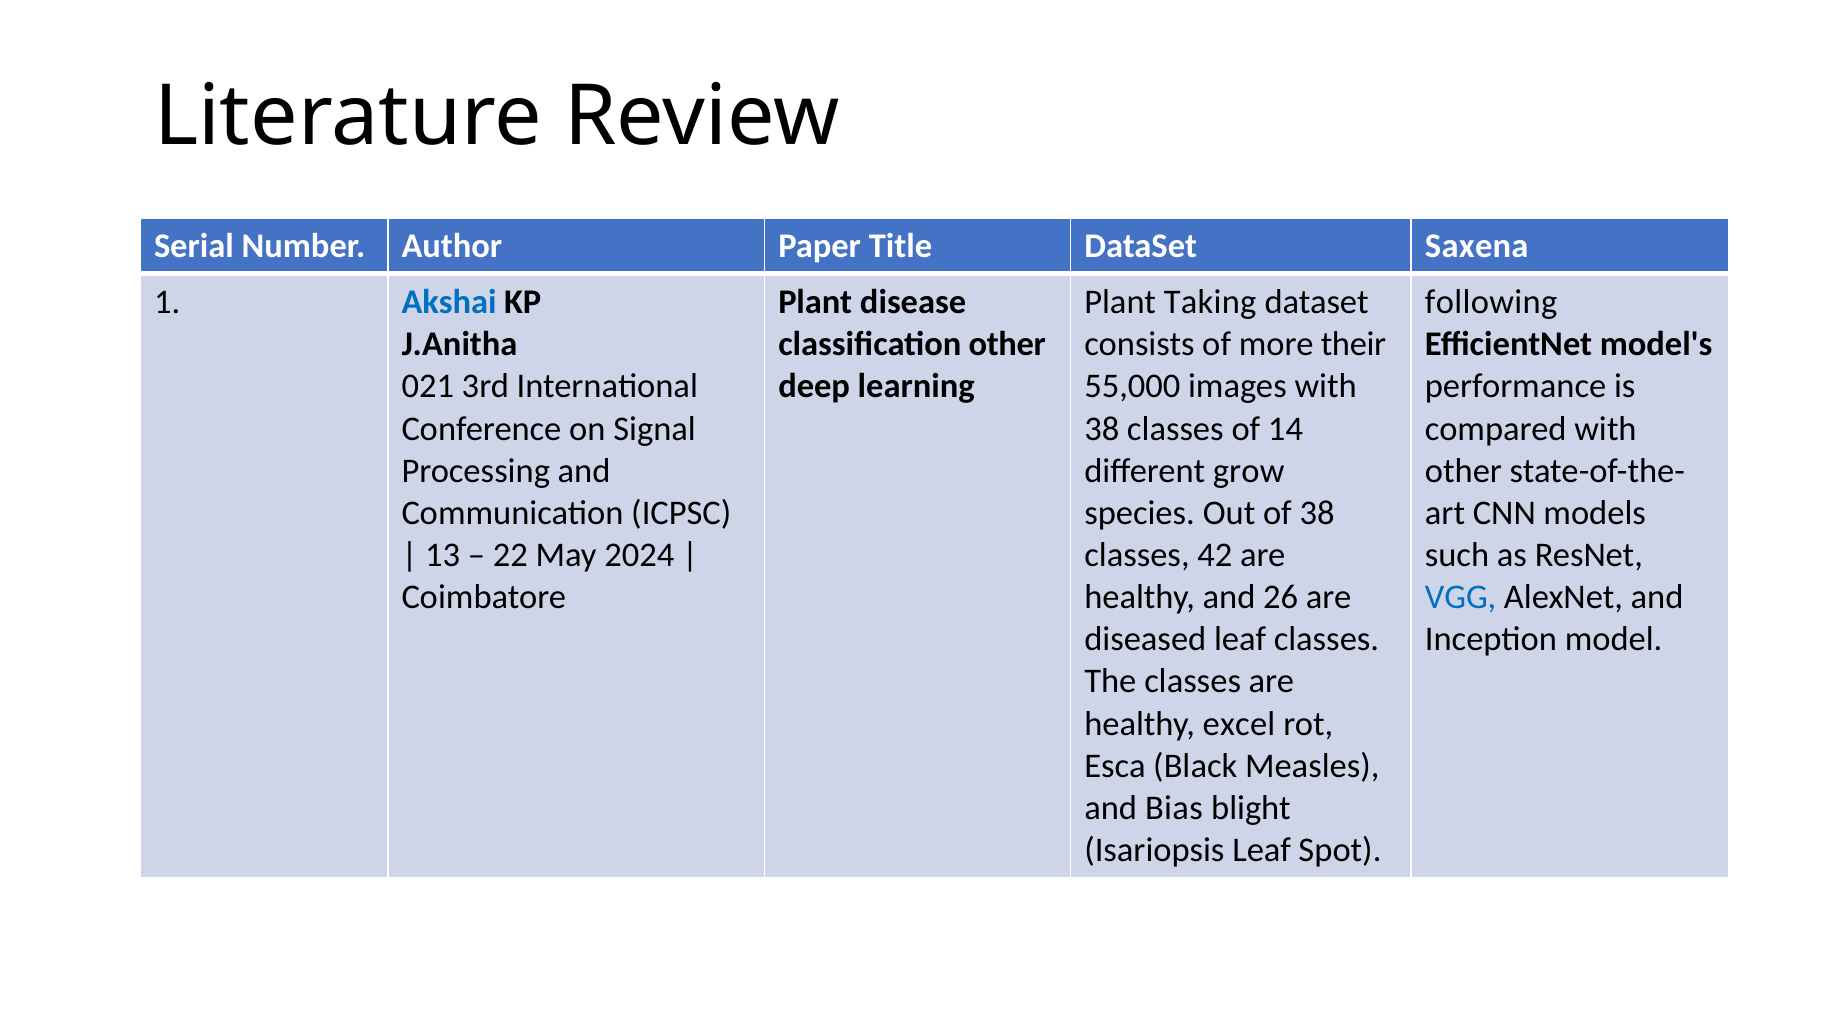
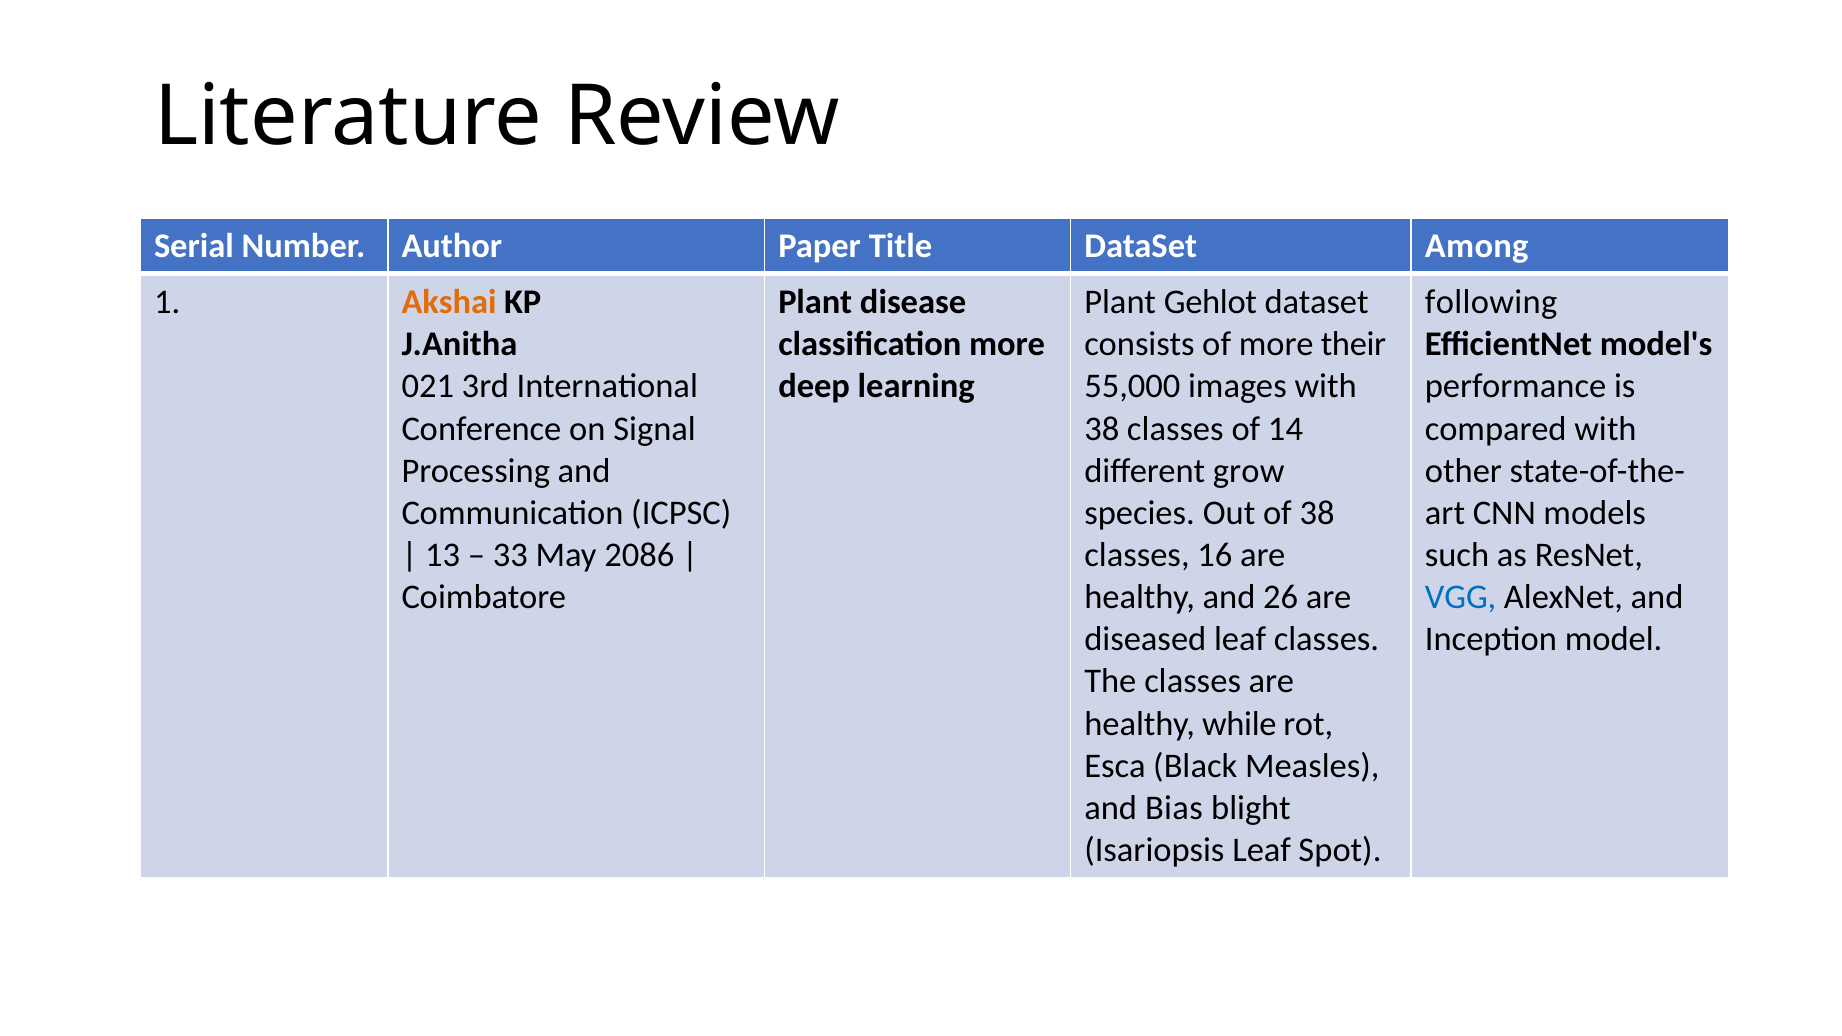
Saxena: Saxena -> Among
Akshai colour: blue -> orange
Taking: Taking -> Gehlot
classification other: other -> more
22: 22 -> 33
2024: 2024 -> 2086
42: 42 -> 16
excel: excel -> while
